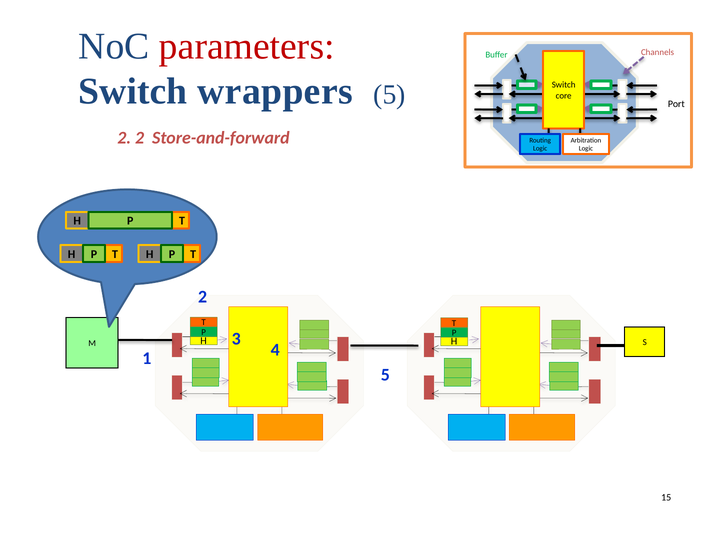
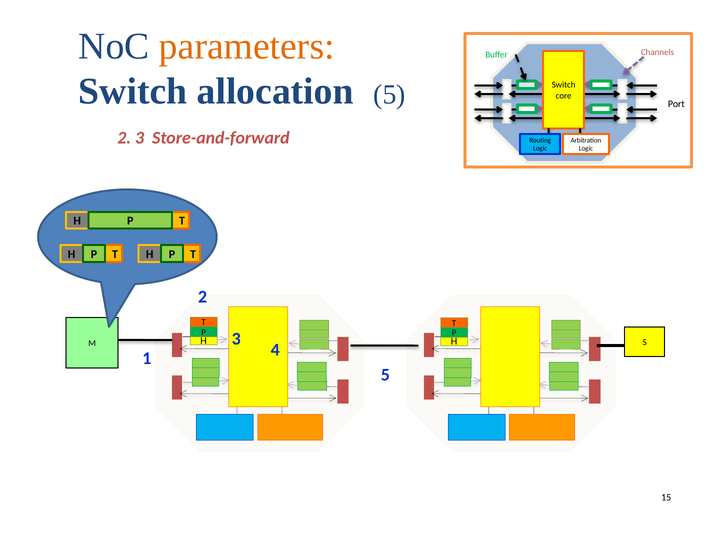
parameters colour: red -> orange
wrappers: wrappers -> allocation
2 at (140, 138): 2 -> 3
